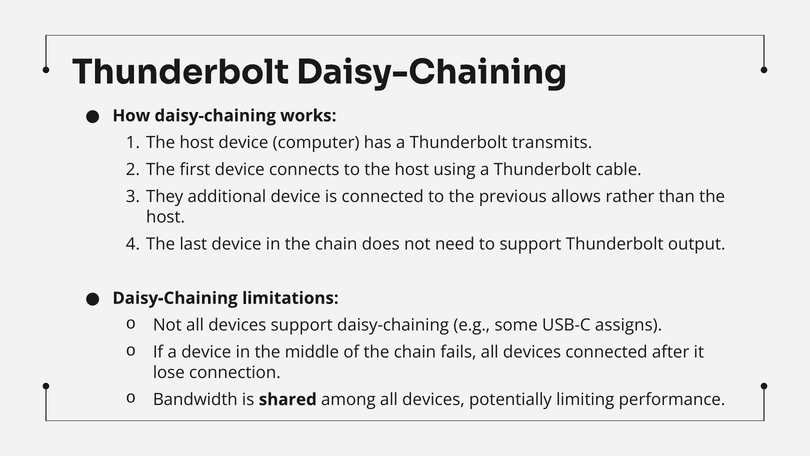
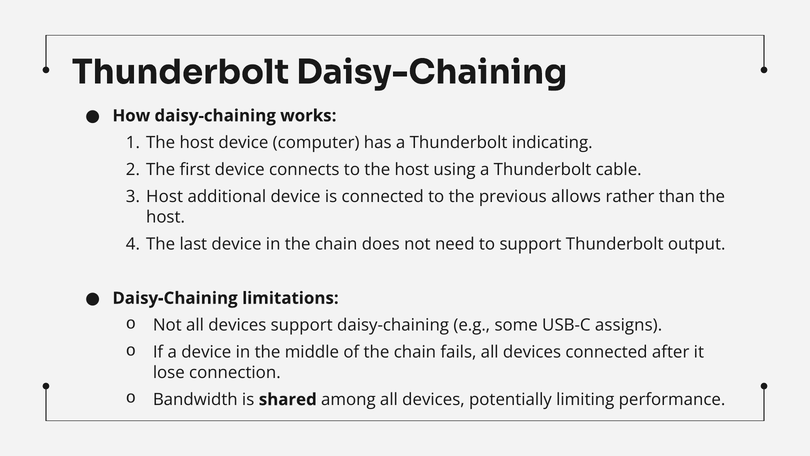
transmits: transmits -> indicating
They at (165, 197): They -> Host
